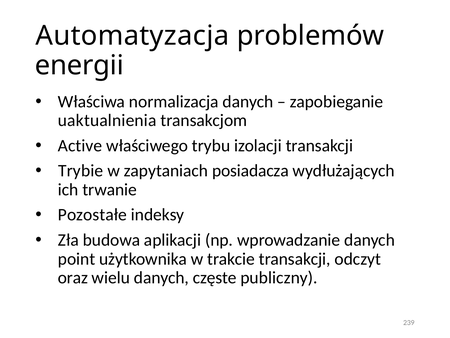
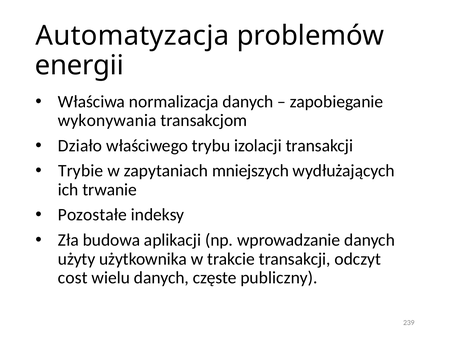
uaktualnienia: uaktualnienia -> wykonywania
Active: Active -> Działo
posiadacza: posiadacza -> mniejszych
point: point -> użyty
oraz: oraz -> cost
